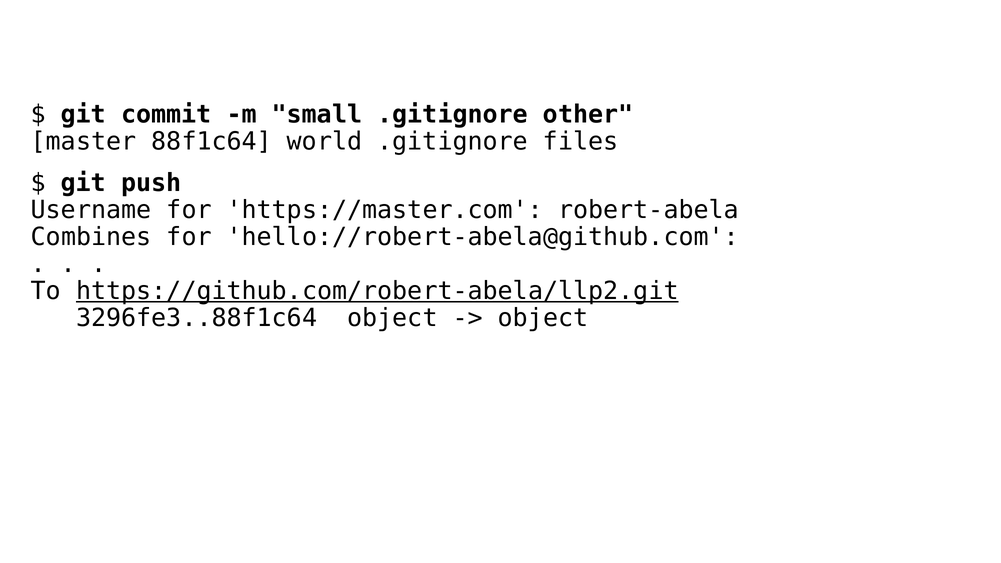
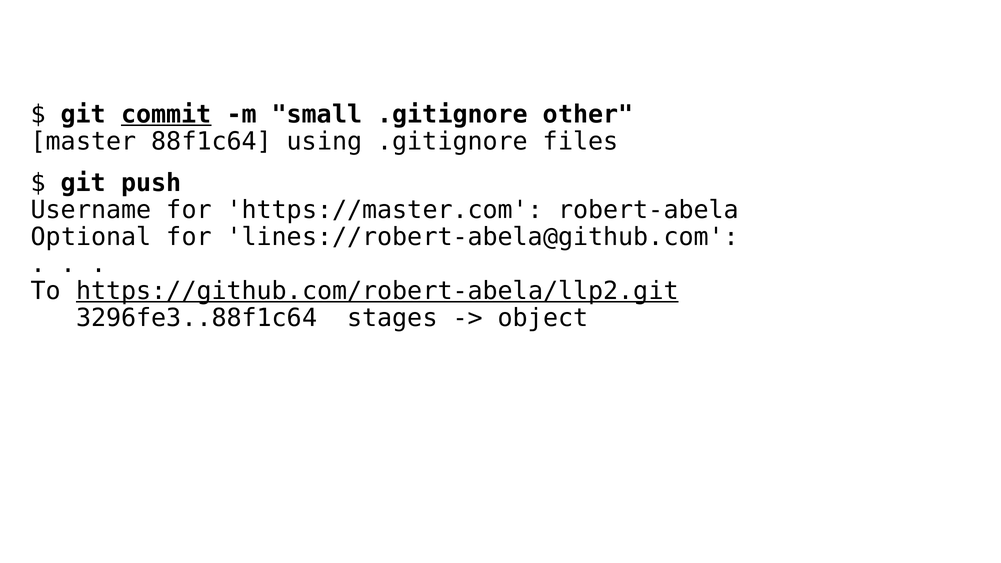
commit underline: none -> present
world: world -> using
Combines: Combines -> Optional
hello://robert-abela@github.com: hello://robert-abela@github.com -> lines://robert-abela@github.com
3296fe3..88f1c64 object: object -> stages
